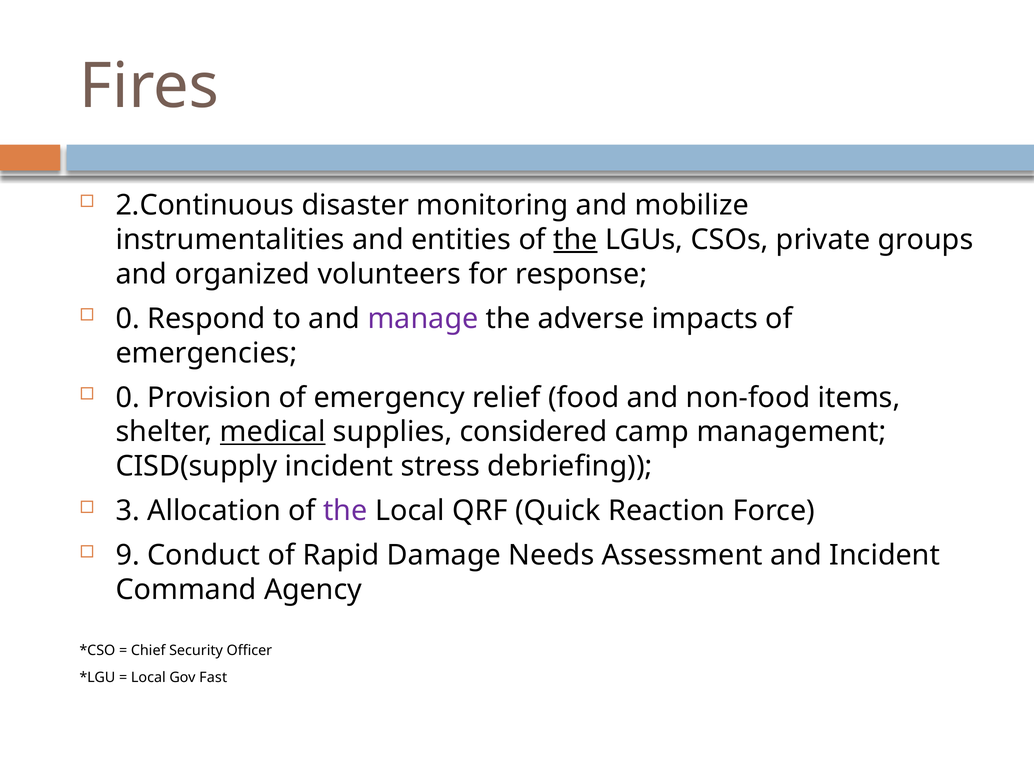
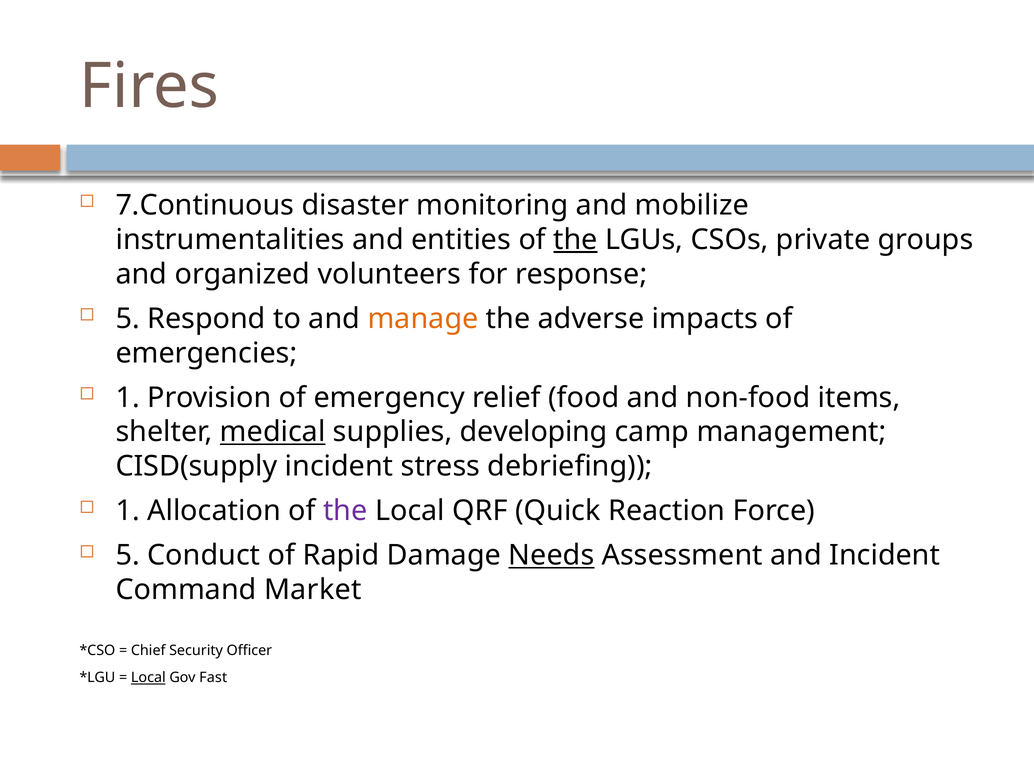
2.Continuous: 2.Continuous -> 7.Continuous
0 at (128, 319): 0 -> 5
manage colour: purple -> orange
0 at (128, 398): 0 -> 1
considered: considered -> developing
3 at (128, 511): 3 -> 1
9 at (128, 556): 9 -> 5
Needs underline: none -> present
Agency: Agency -> Market
Local at (148, 678) underline: none -> present
